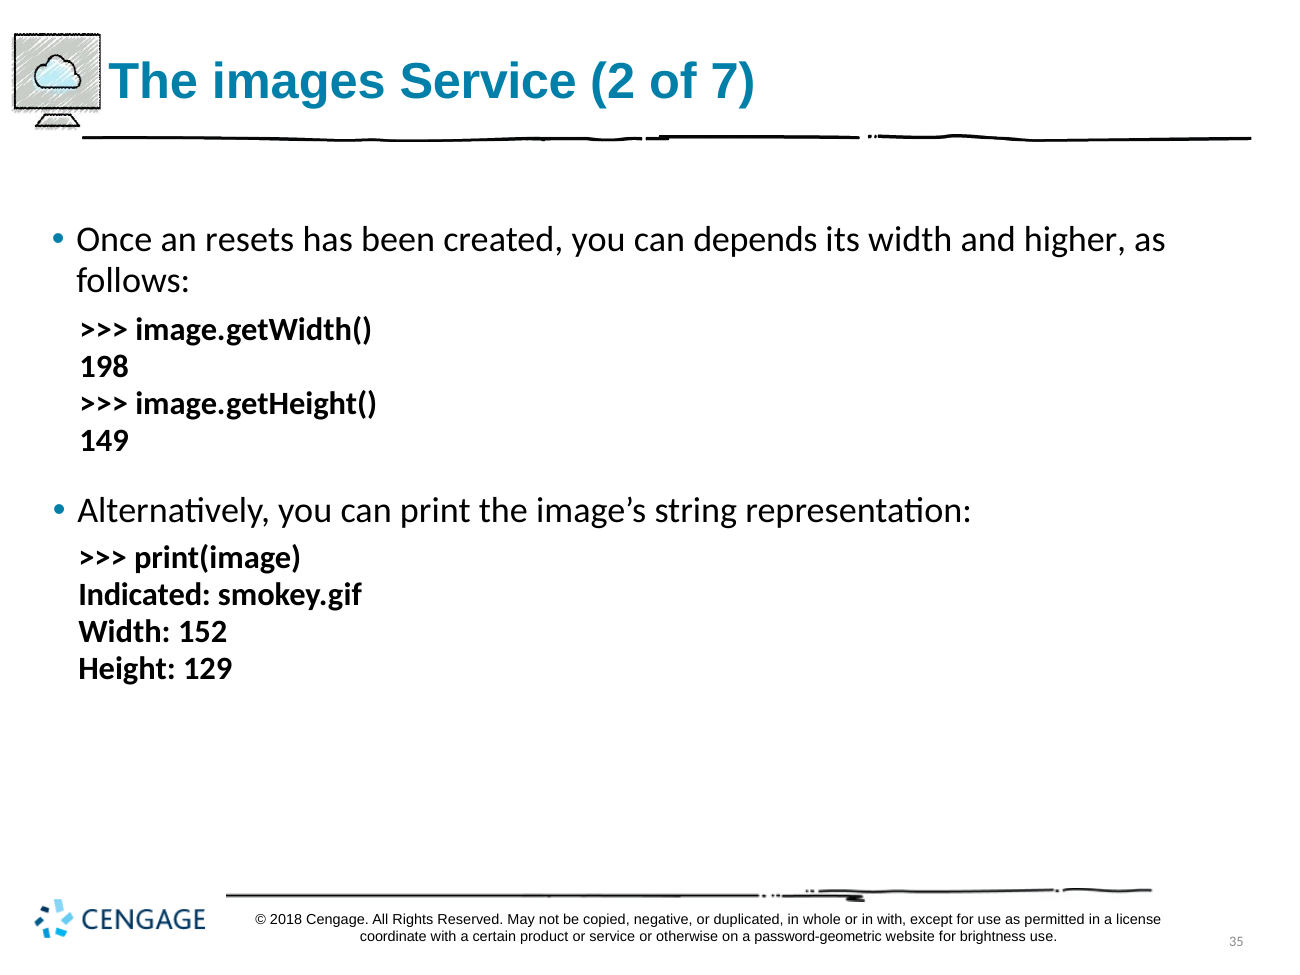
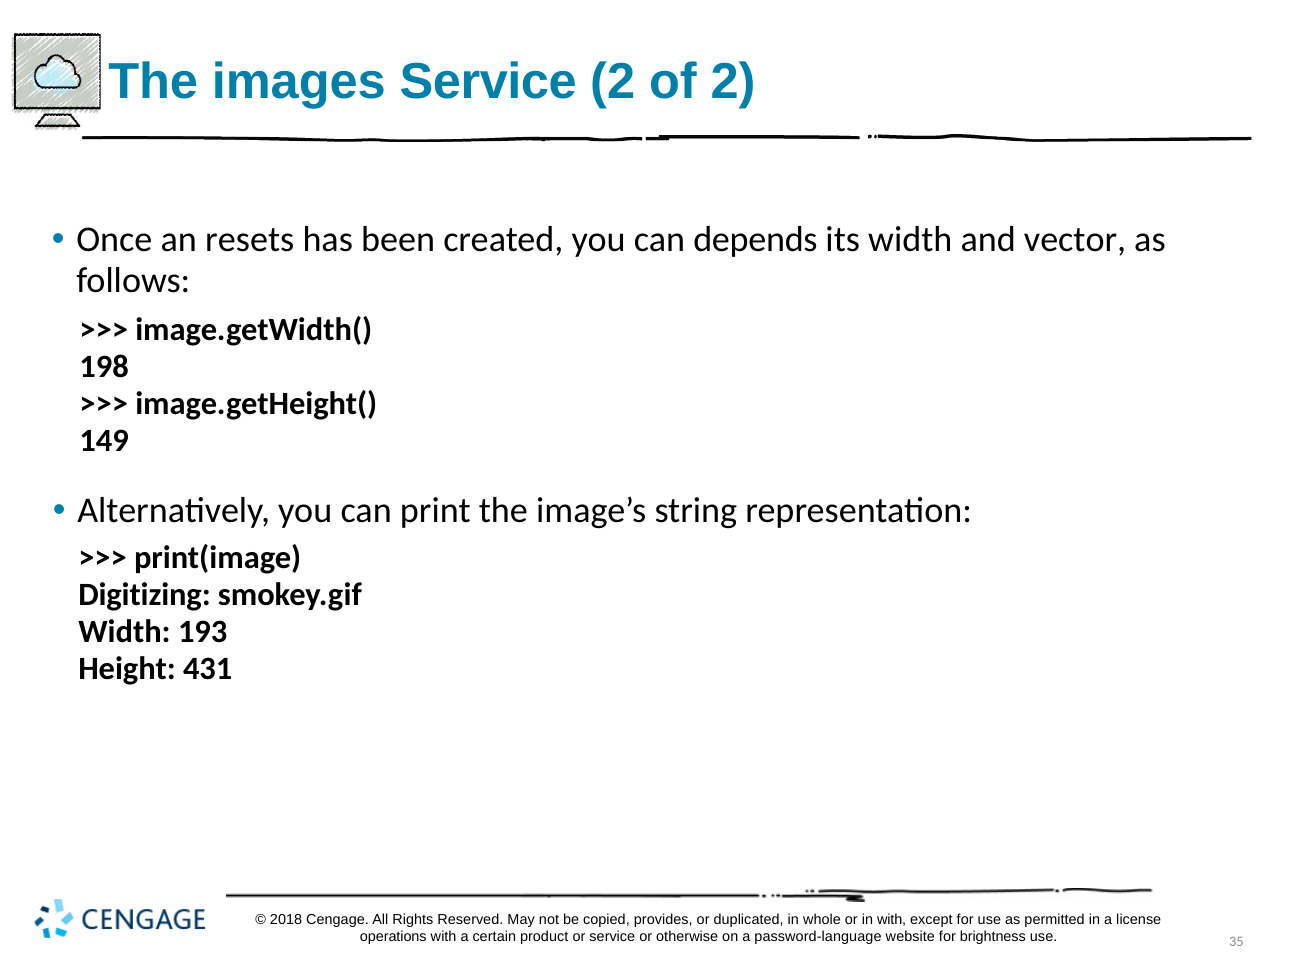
of 7: 7 -> 2
higher: higher -> vector
Indicated: Indicated -> Digitizing
152: 152 -> 193
129: 129 -> 431
negative: negative -> provides
coordinate: coordinate -> operations
password-geometric: password-geometric -> password-language
